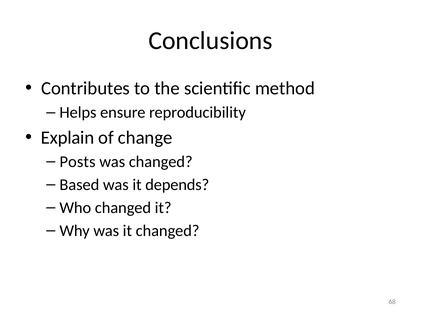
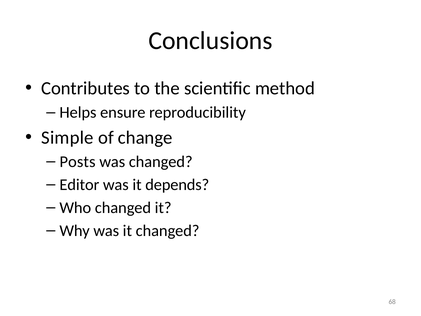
Explain: Explain -> Simple
Based: Based -> Editor
